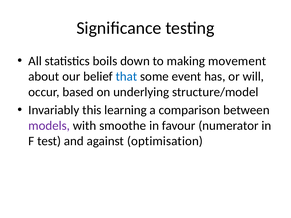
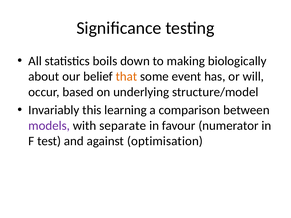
movement: movement -> biologically
that colour: blue -> orange
smoothe: smoothe -> separate
